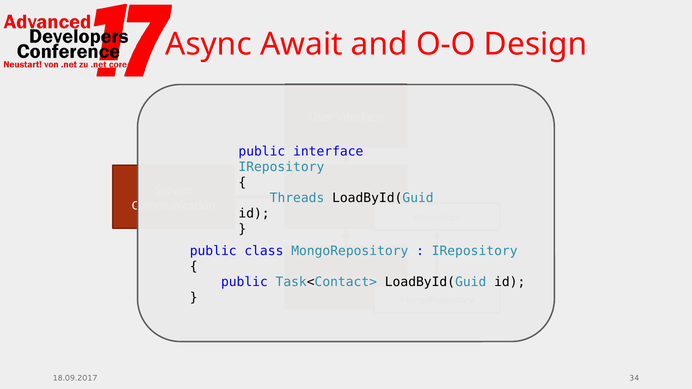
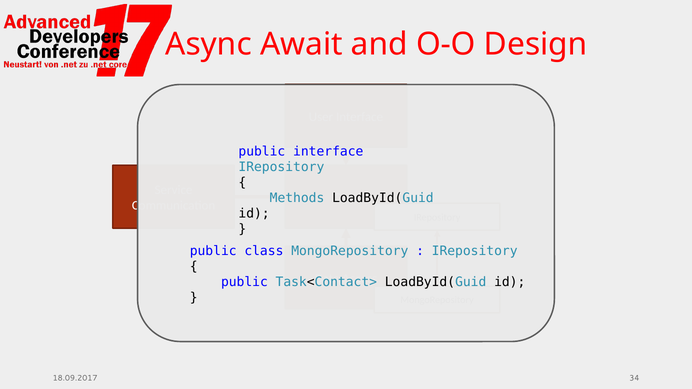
Threads: Threads -> Methods
